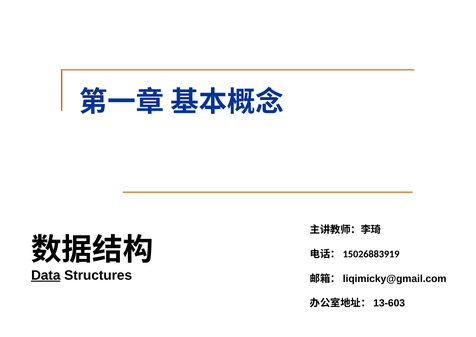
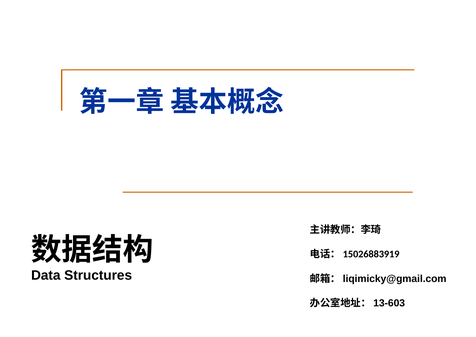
Data underline: present -> none
